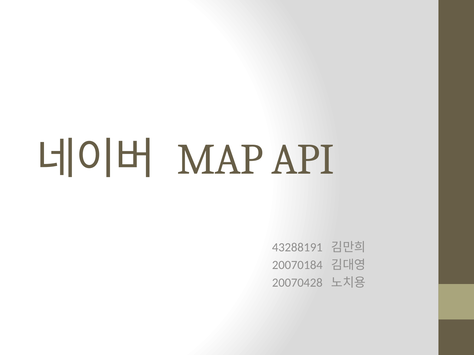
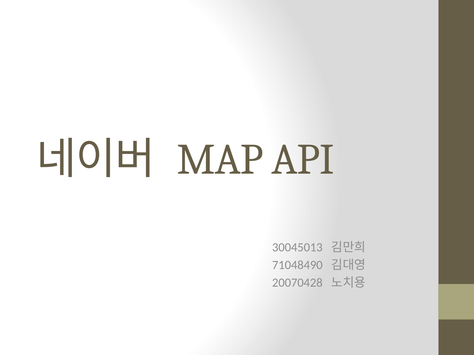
43288191: 43288191 -> 30045013
20070184: 20070184 -> 71048490
